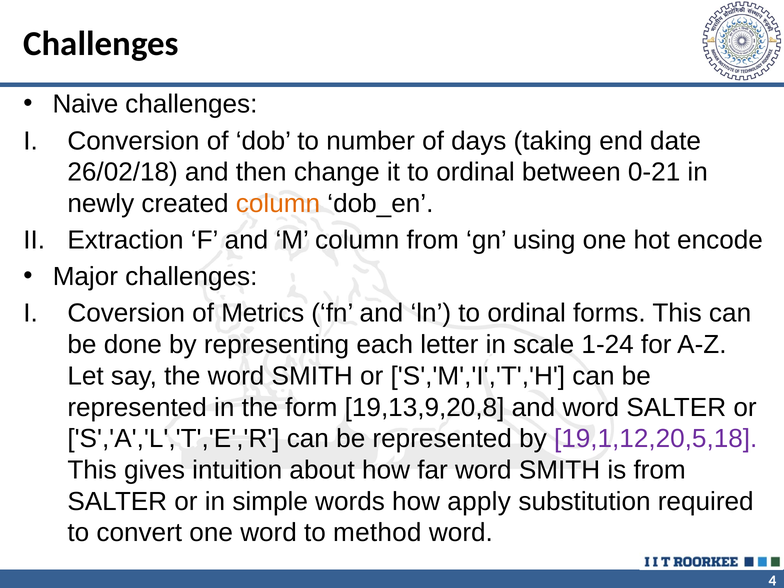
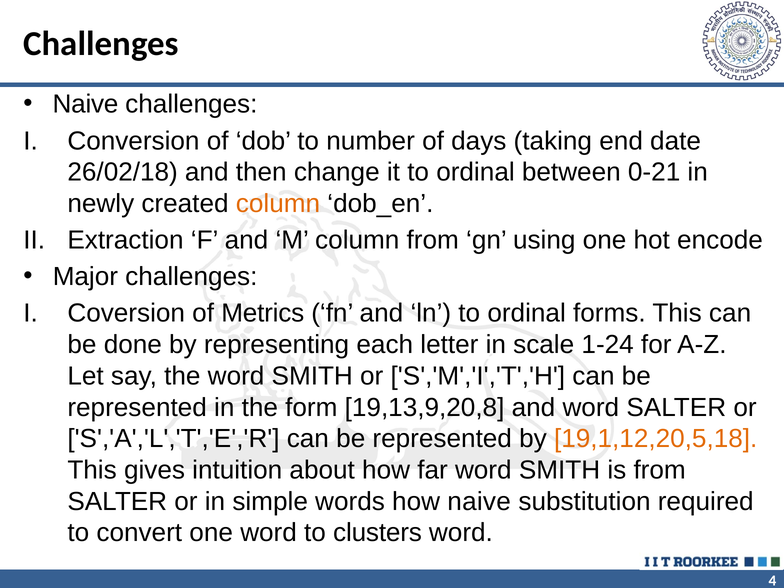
19,1,12,20,5,18 colour: purple -> orange
how apply: apply -> naive
method: method -> clusters
